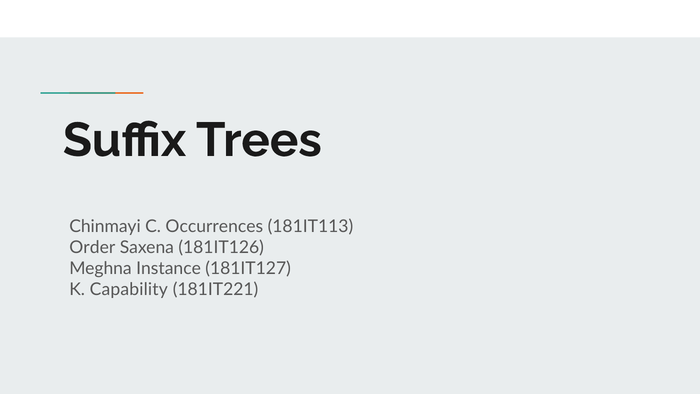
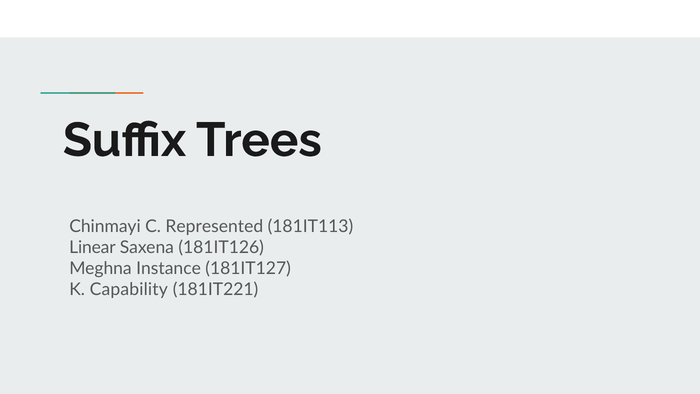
Occurrences: Occurrences -> Represented
Order: Order -> Linear
